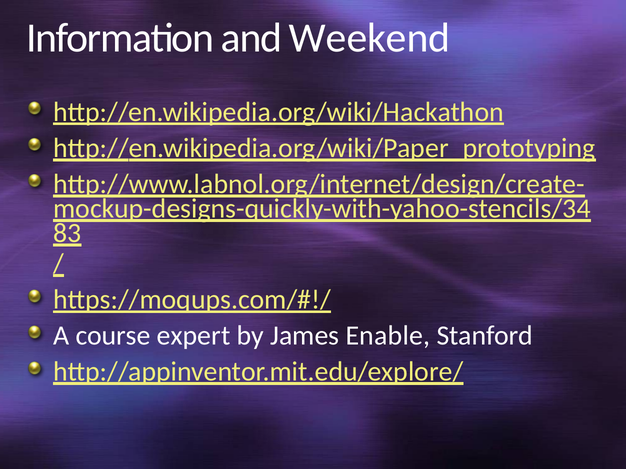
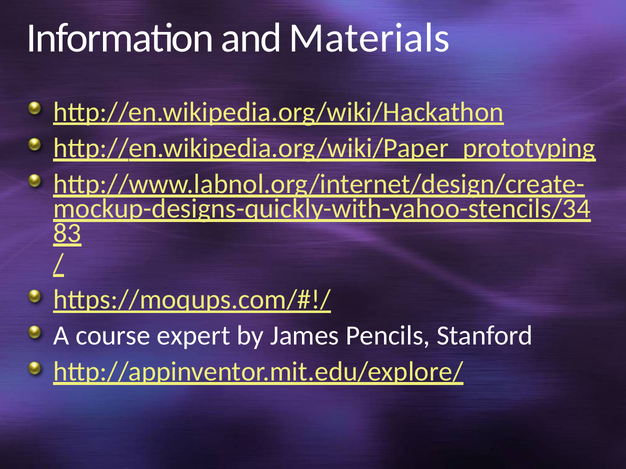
Weekend: Weekend -> Materials
Enable: Enable -> Pencils
